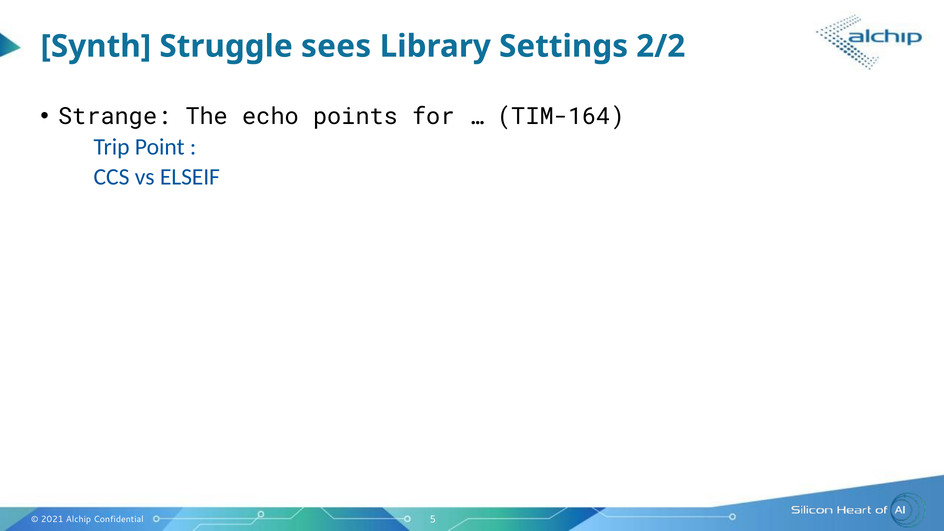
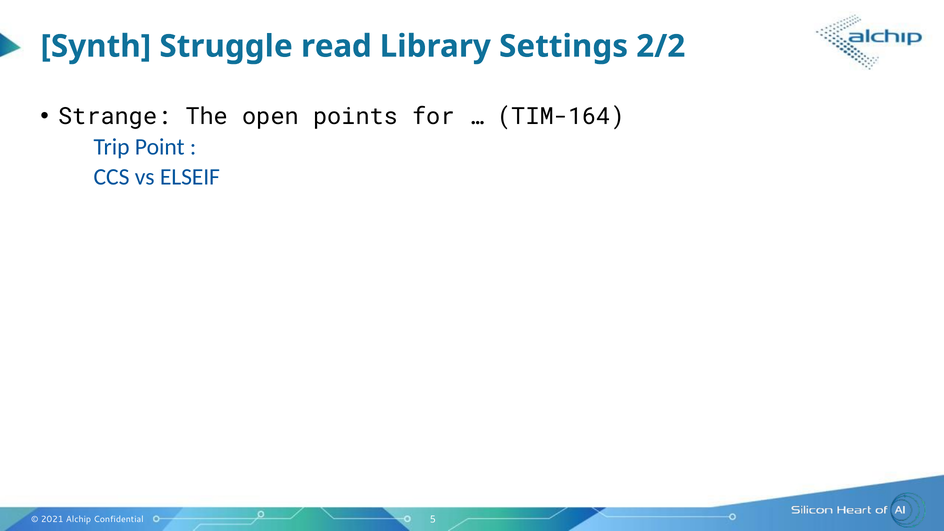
sees: sees -> read
echo: echo -> open
